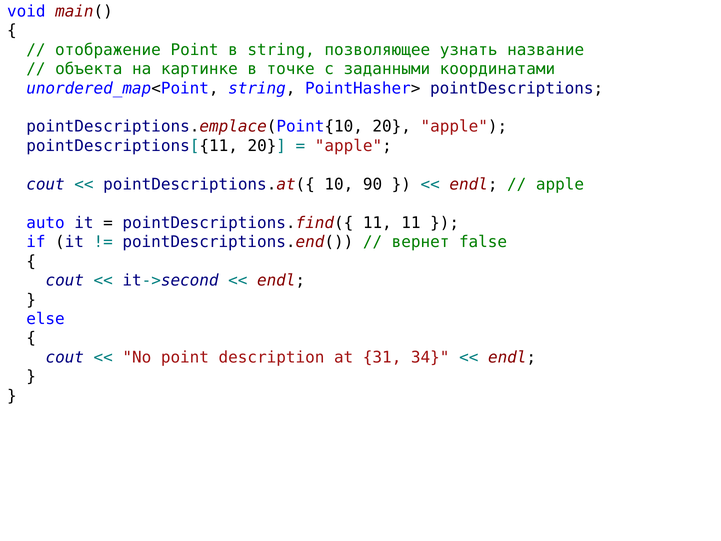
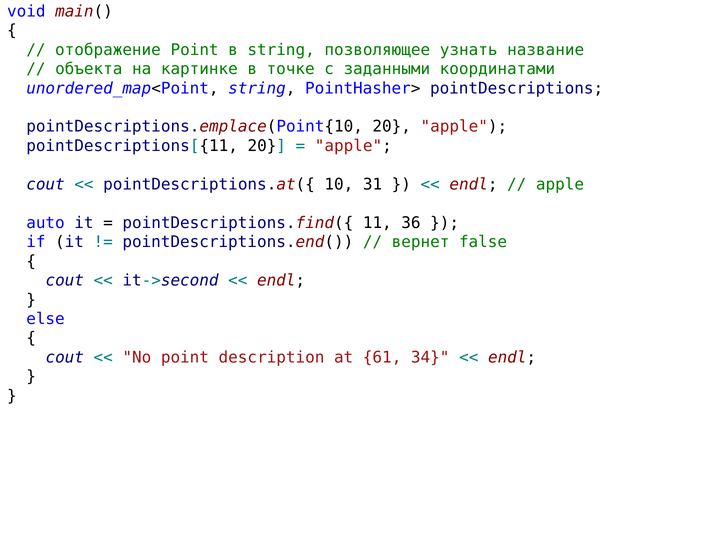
90: 90 -> 31
11 11: 11 -> 36
31: 31 -> 61
